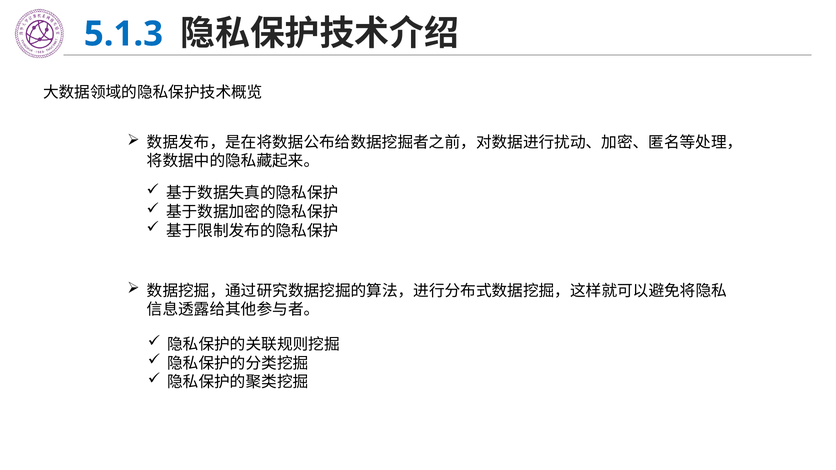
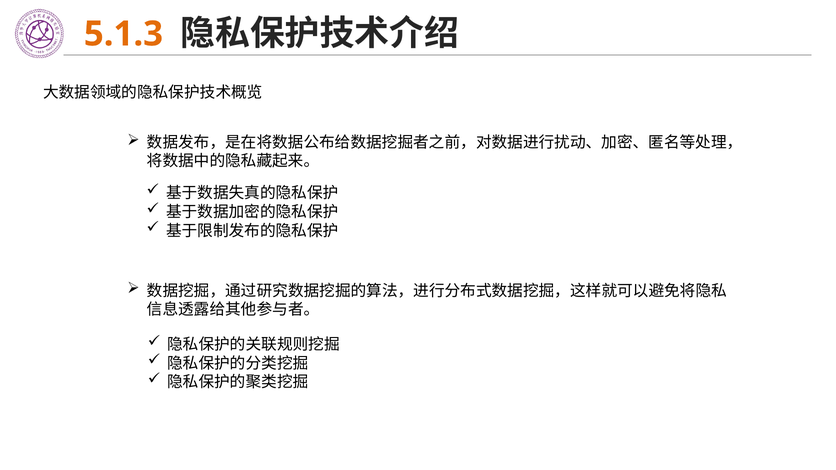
5.1.3 colour: blue -> orange
